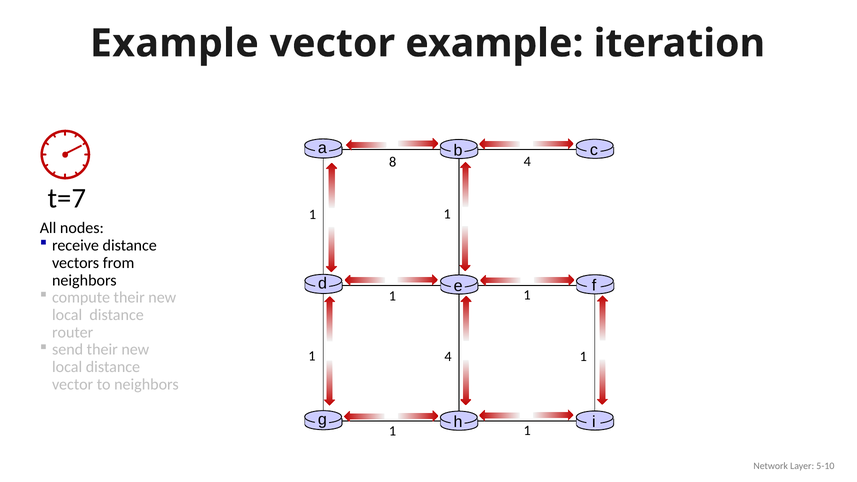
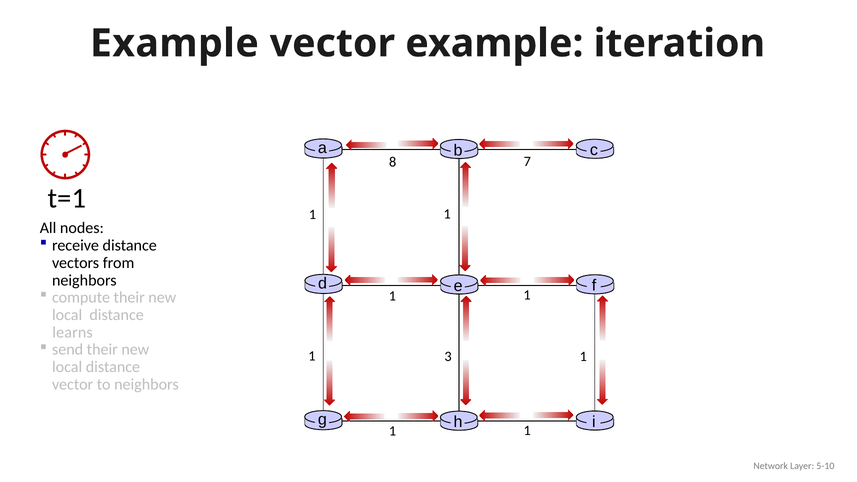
8 4: 4 -> 7
t=7: t=7 -> t=1
router: router -> learns
1 4: 4 -> 3
